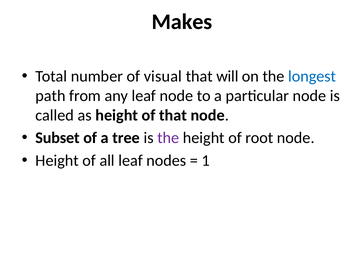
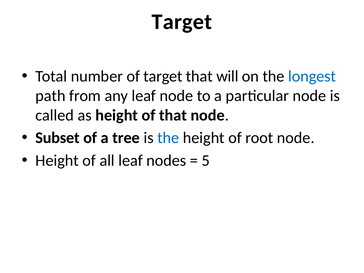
Makes at (182, 22): Makes -> Target
of visual: visual -> target
the at (168, 138) colour: purple -> blue
1: 1 -> 5
